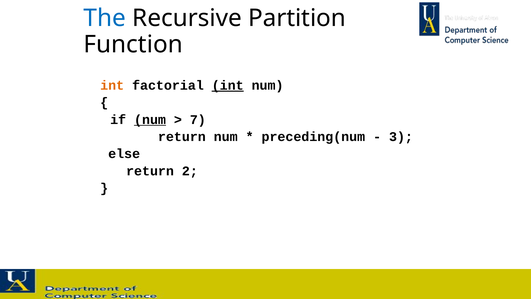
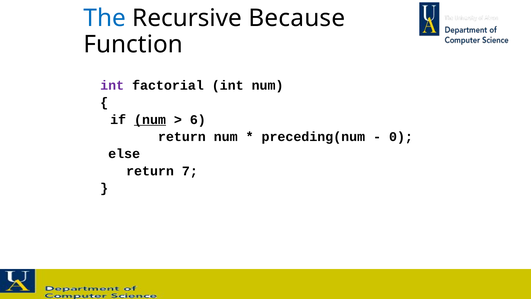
Partition: Partition -> Because
int at (112, 85) colour: orange -> purple
int at (228, 85) underline: present -> none
7: 7 -> 6
3: 3 -> 0
2: 2 -> 7
